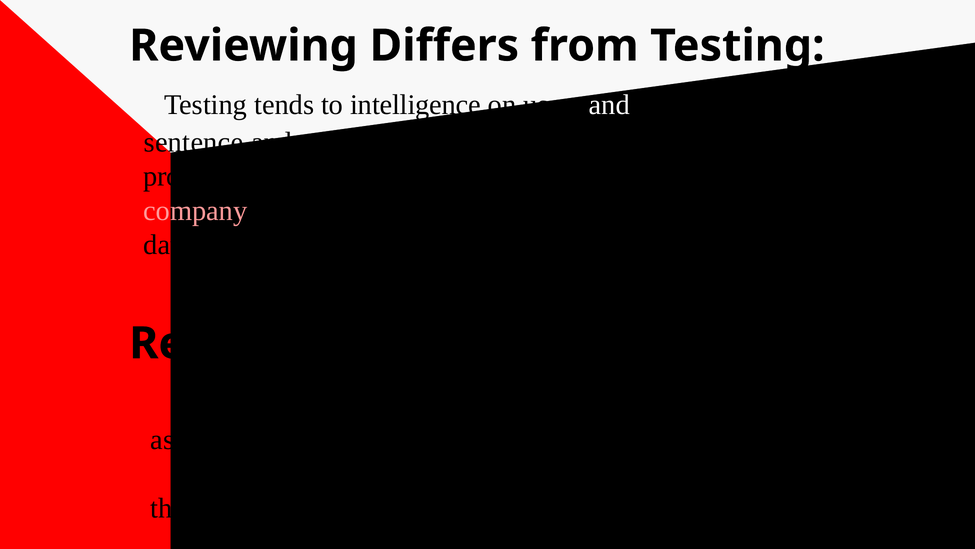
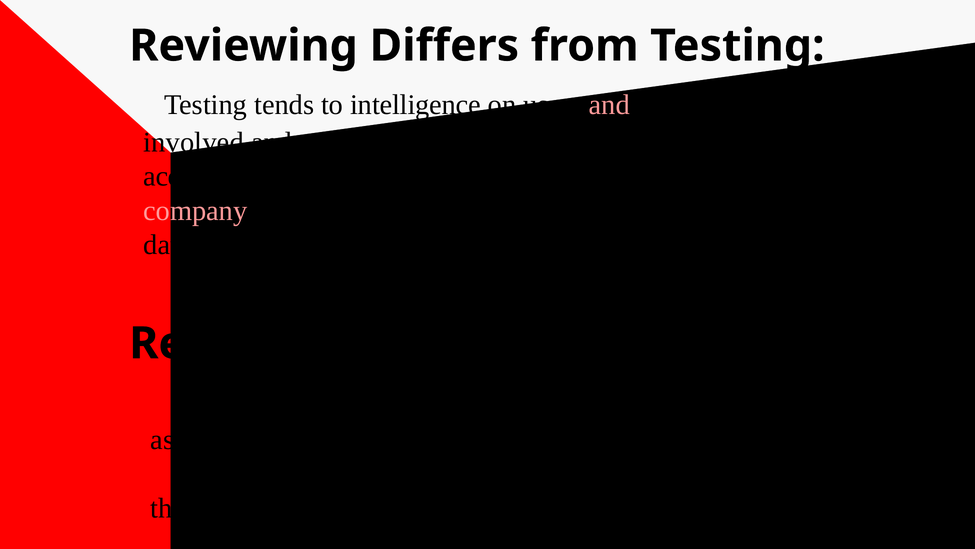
and at (609, 105) colour: white -> pink
sentence: sentence -> involved
programmers: programmers -> accumulative
